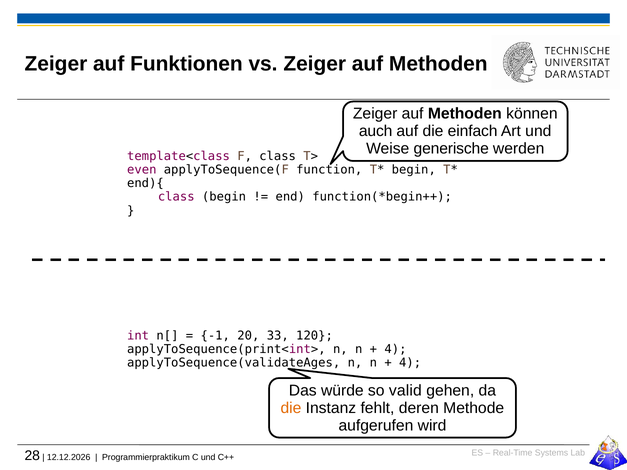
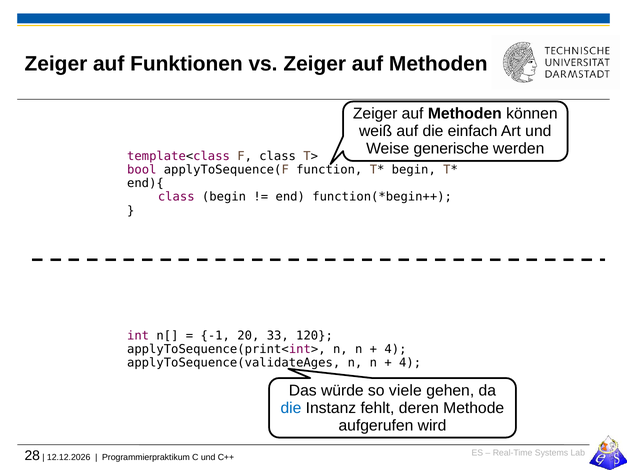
auch: auch -> weiß
even: even -> bool
valid: valid -> viele
die at (291, 408) colour: orange -> blue
